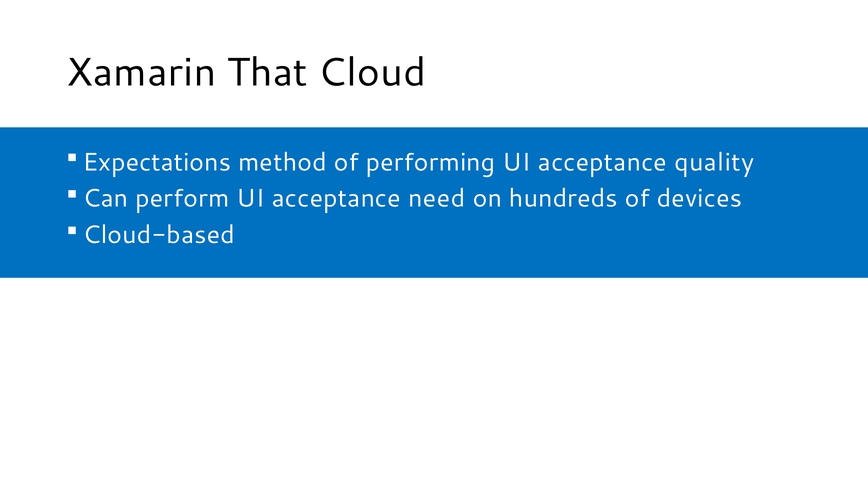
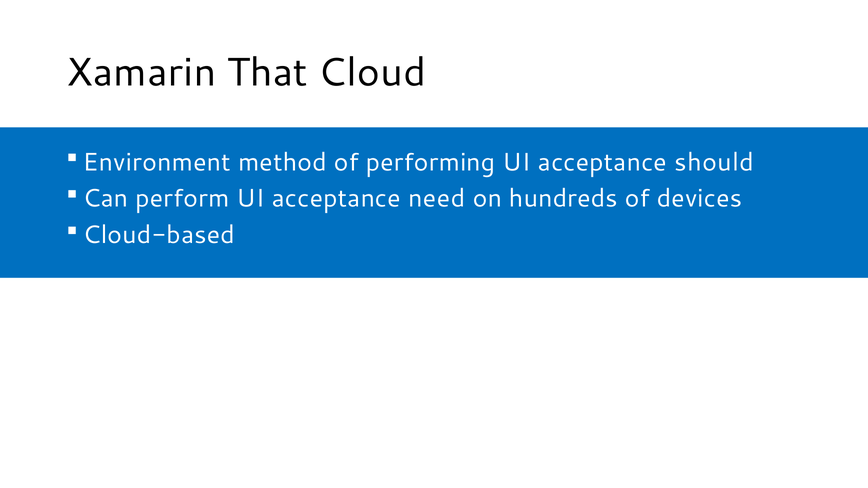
Expectations: Expectations -> Environment
quality: quality -> should
